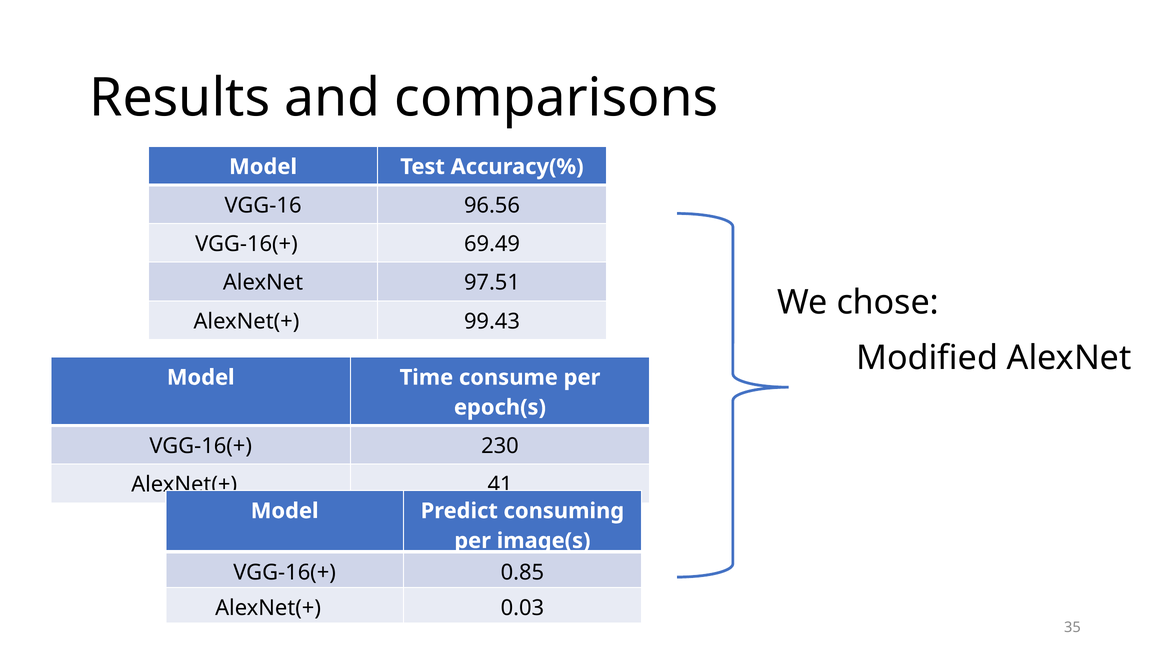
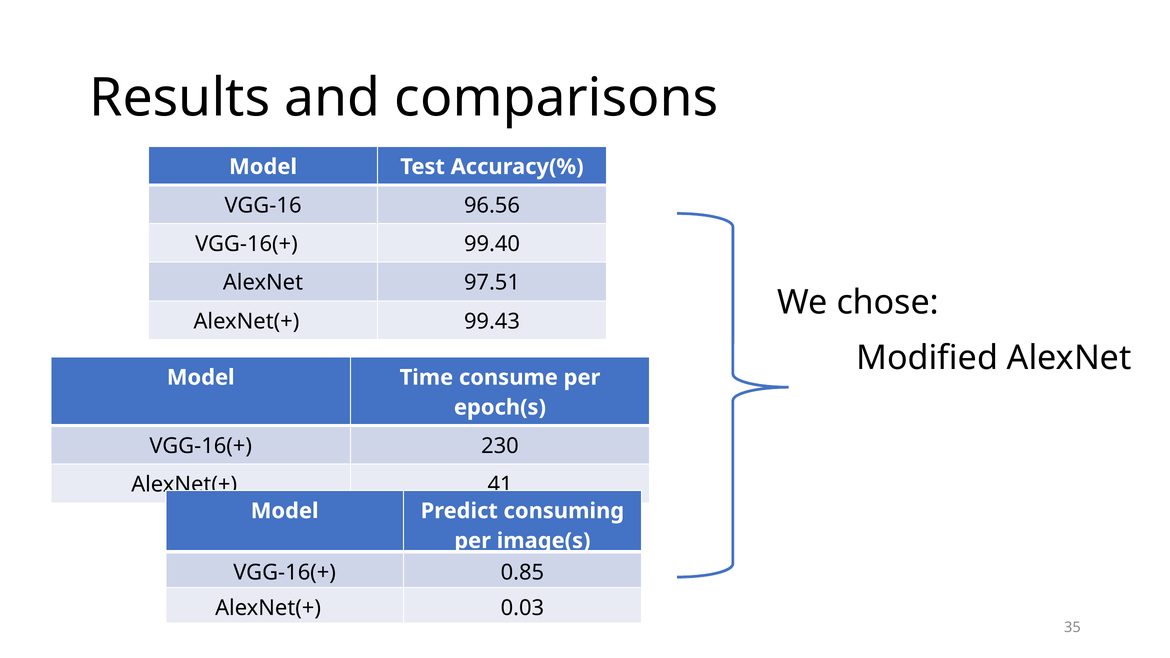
69.49: 69.49 -> 99.40
